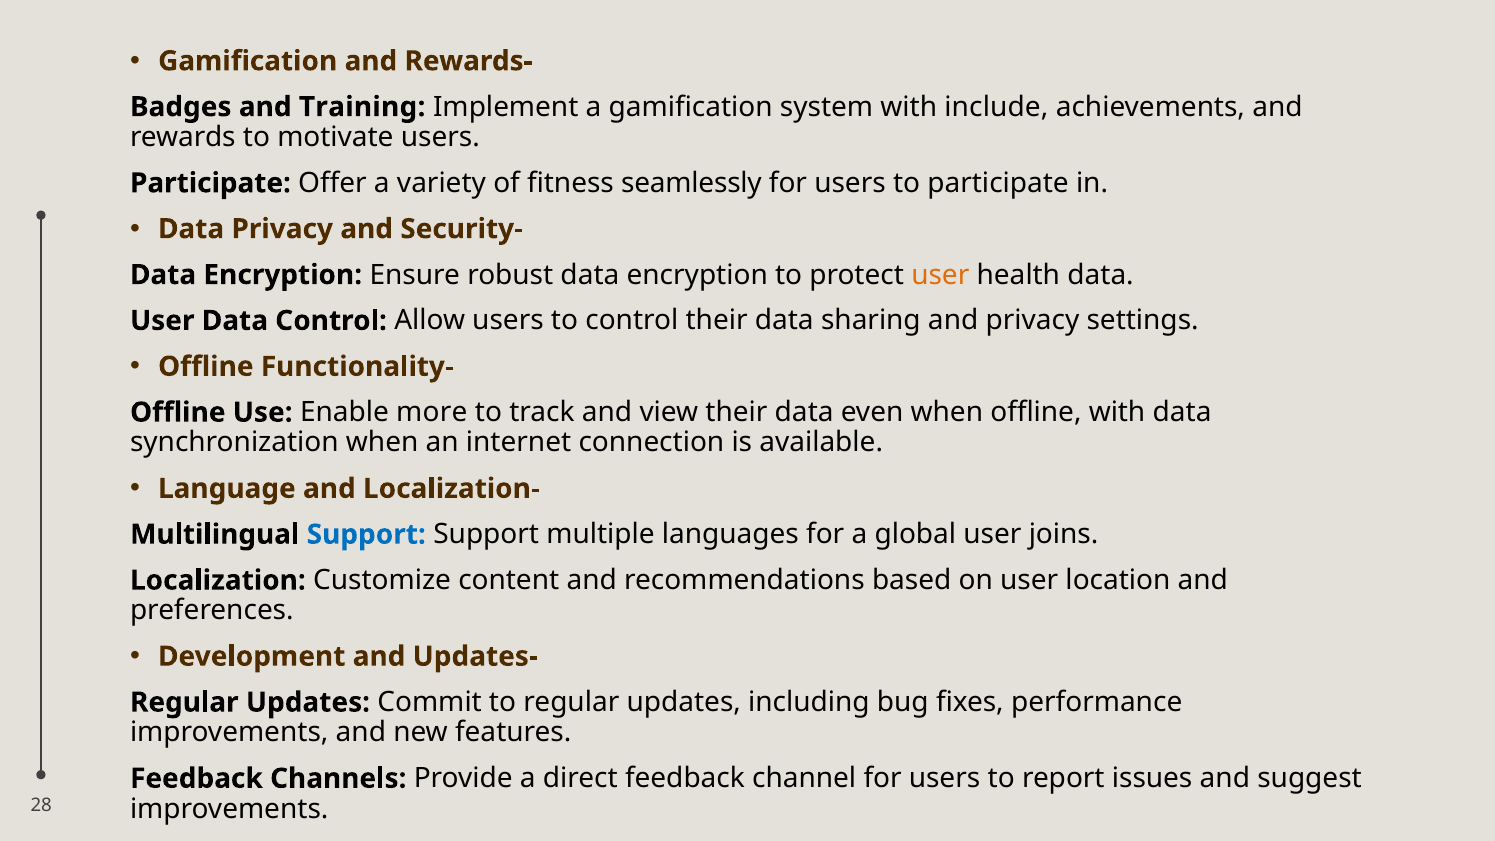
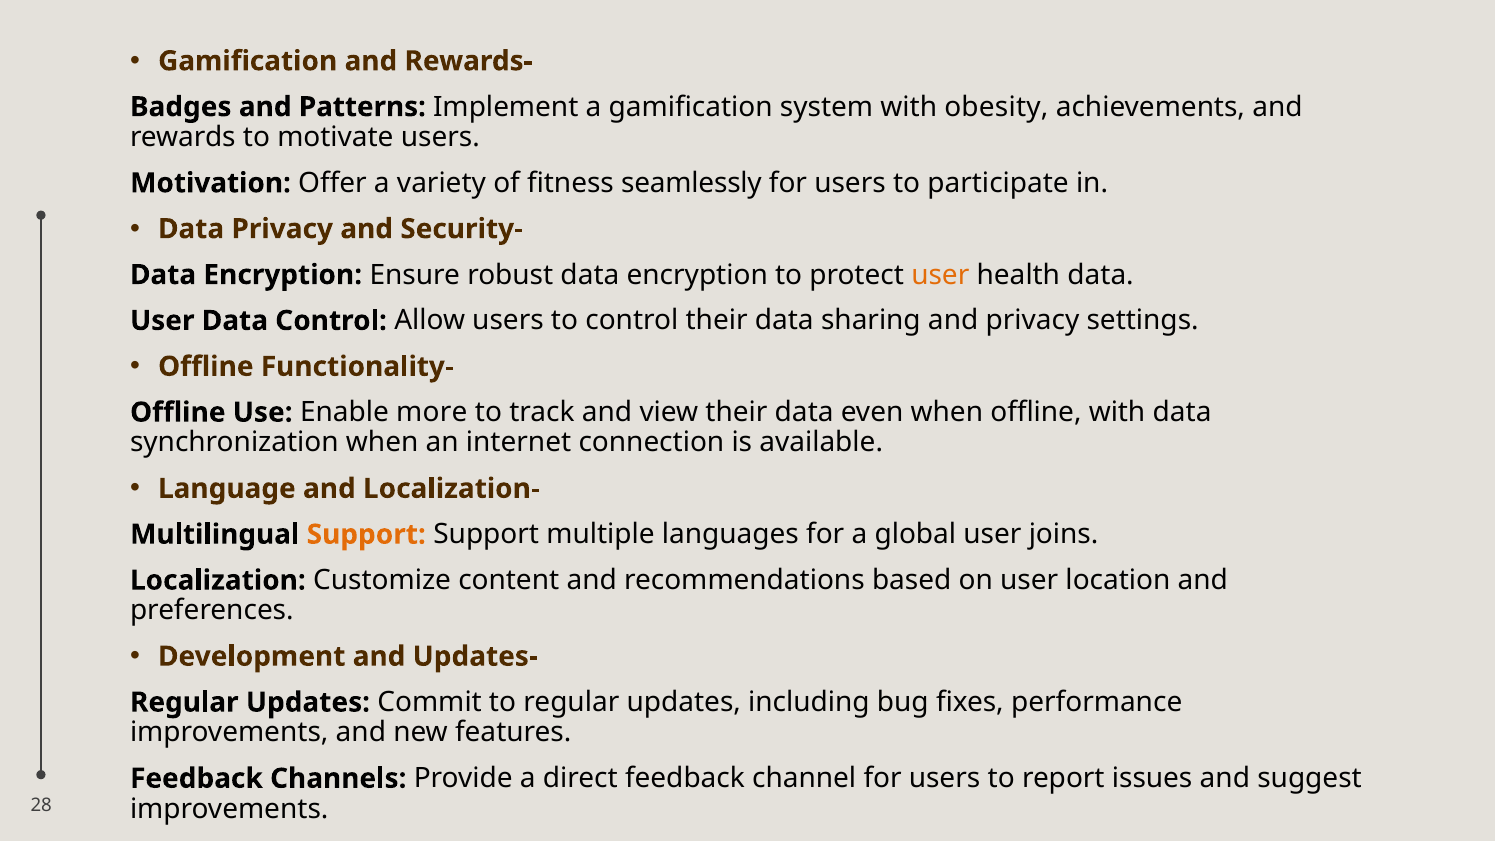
Training: Training -> Patterns
include: include -> obesity
Participate at (210, 183): Participate -> Motivation
Support at (366, 534) colour: blue -> orange
